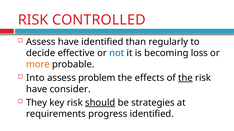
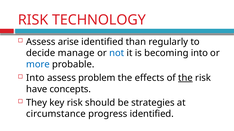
CONTROLLED: CONTROLLED -> TECHNOLOGY
Assess have: have -> arise
effective: effective -> manage
becoming loss: loss -> into
more colour: orange -> blue
consider: consider -> concepts
should underline: present -> none
requirements: requirements -> circumstance
